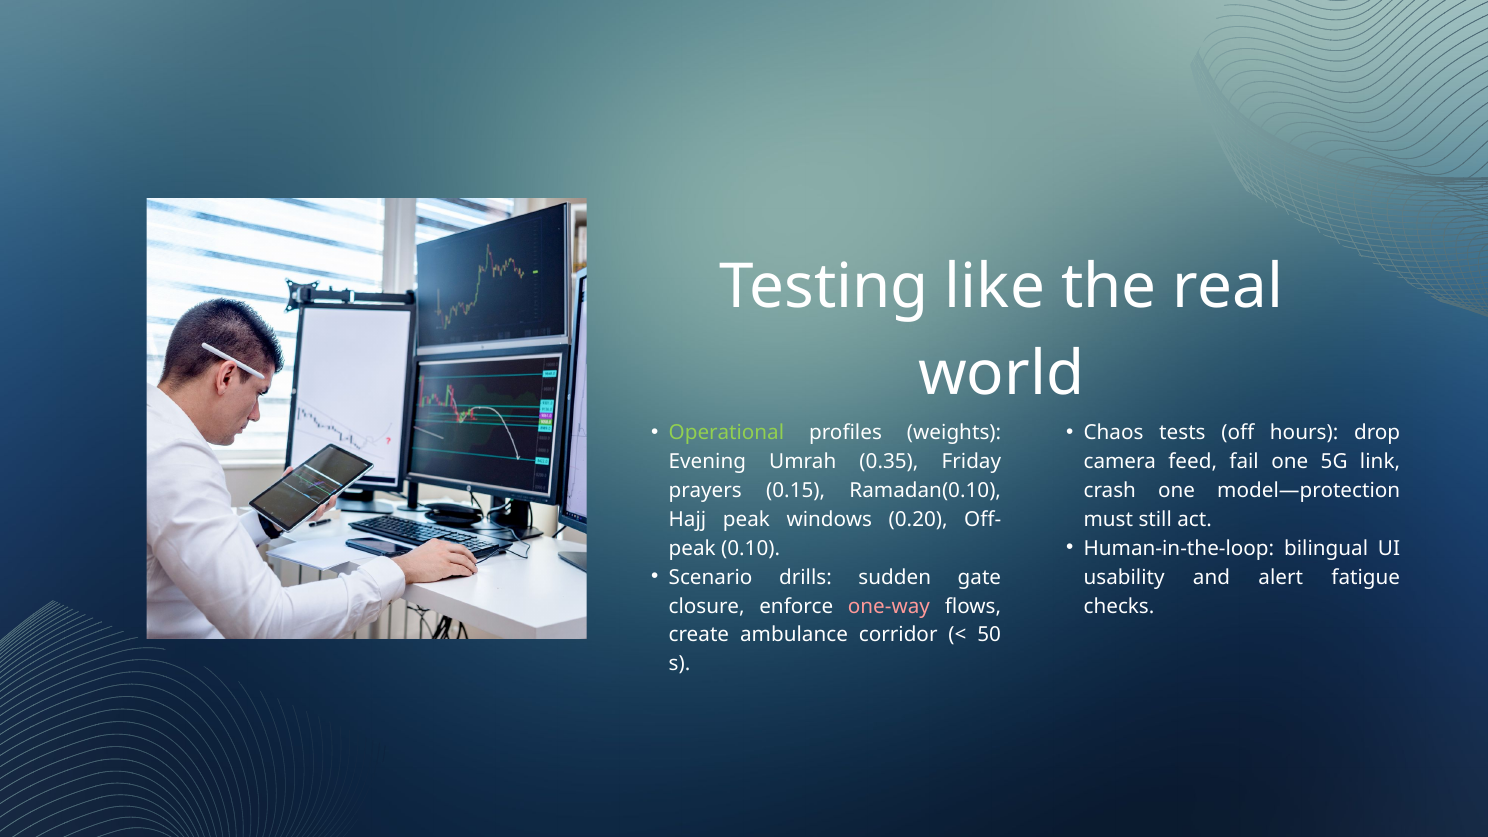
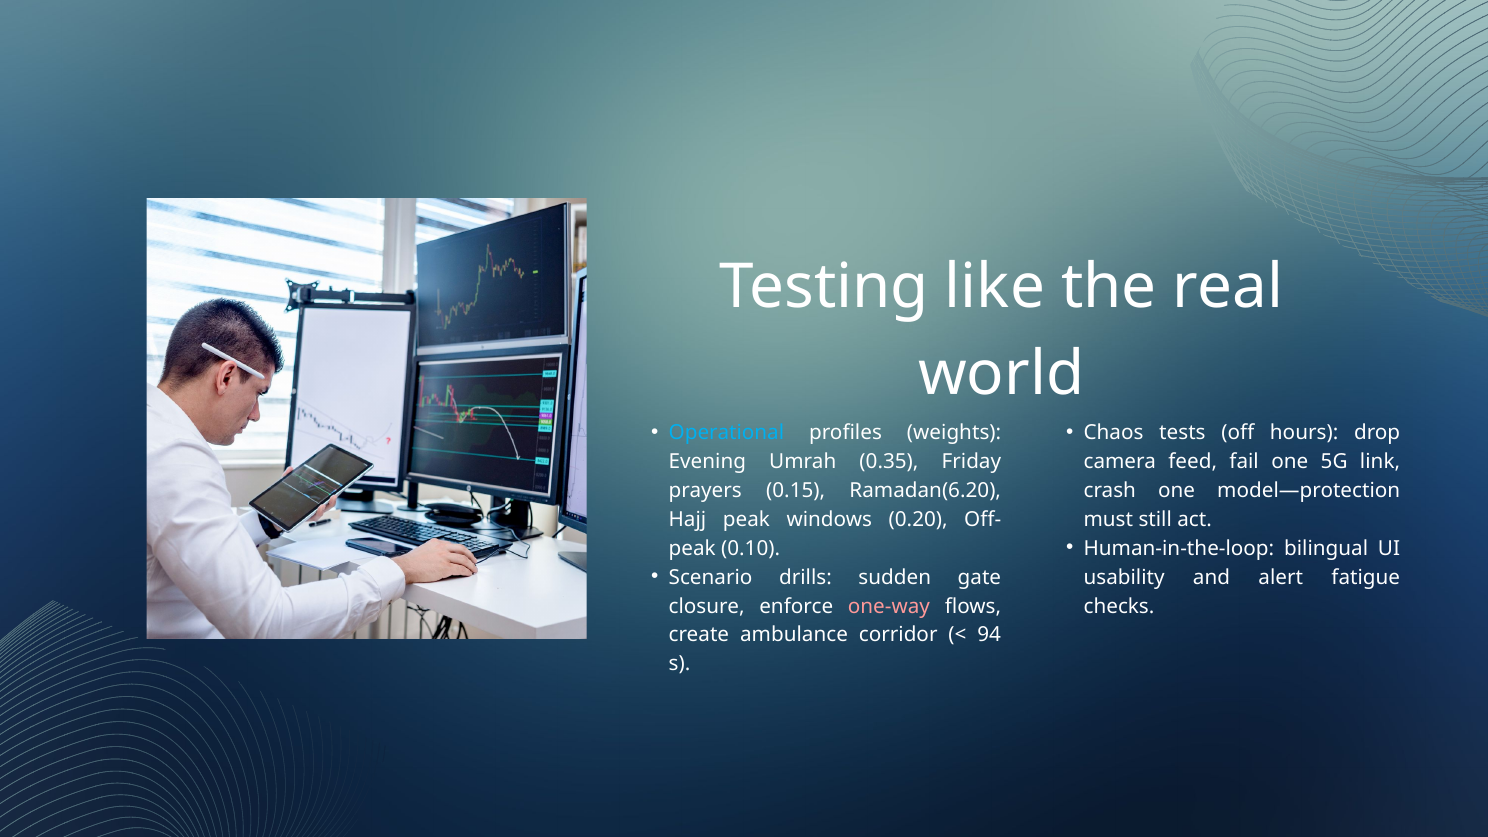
Operational colour: light green -> light blue
Ramadan(0.10: Ramadan(0.10 -> Ramadan(6.20
50: 50 -> 94
